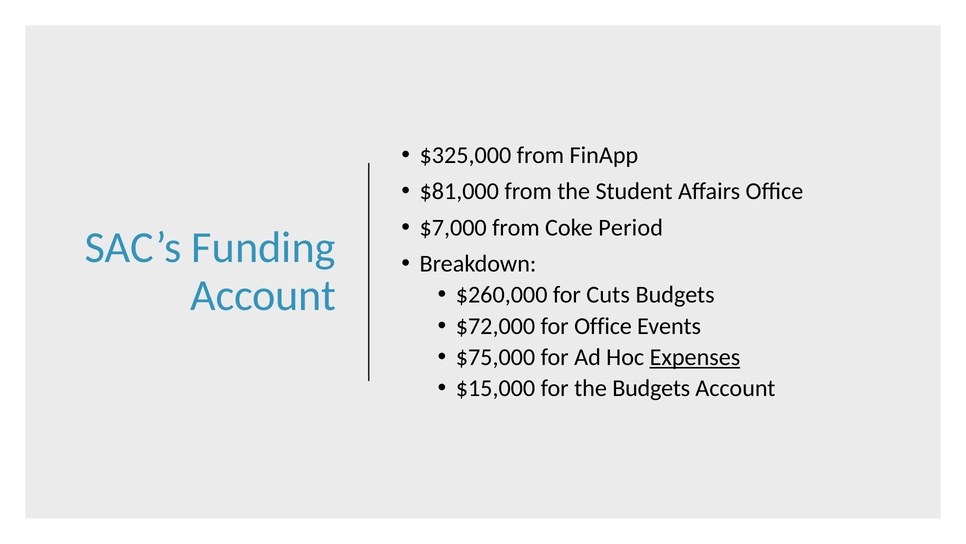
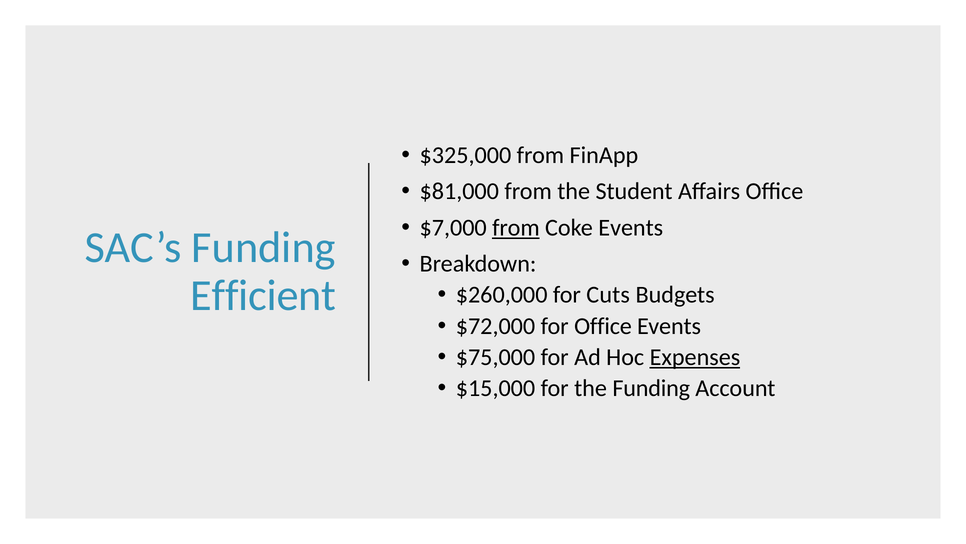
from at (516, 227) underline: none -> present
Coke Period: Period -> Events
Account at (263, 295): Account -> Efficient
the Budgets: Budgets -> Funding
